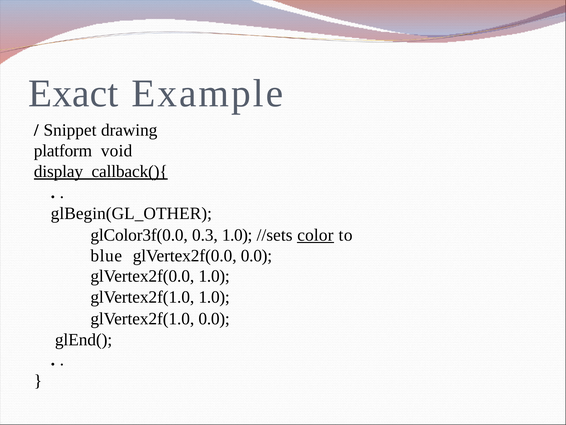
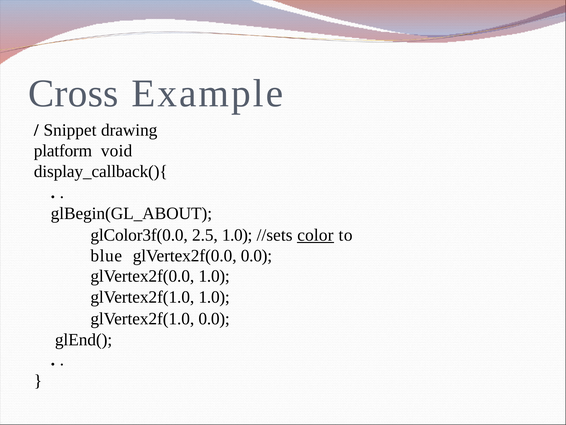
Exact: Exact -> Cross
display_callback(){ underline: present -> none
glBegin(GL_OTHER: glBegin(GL_OTHER -> glBegin(GL_ABOUT
0.3: 0.3 -> 2.5
